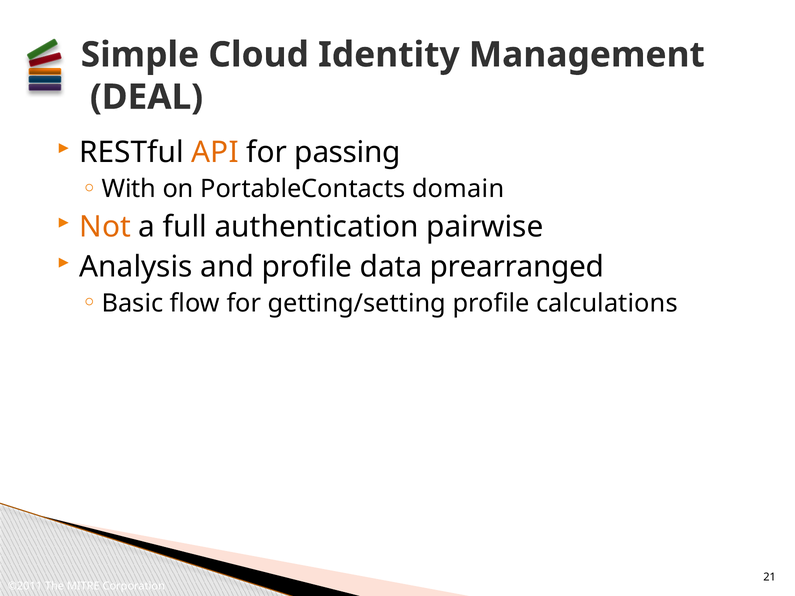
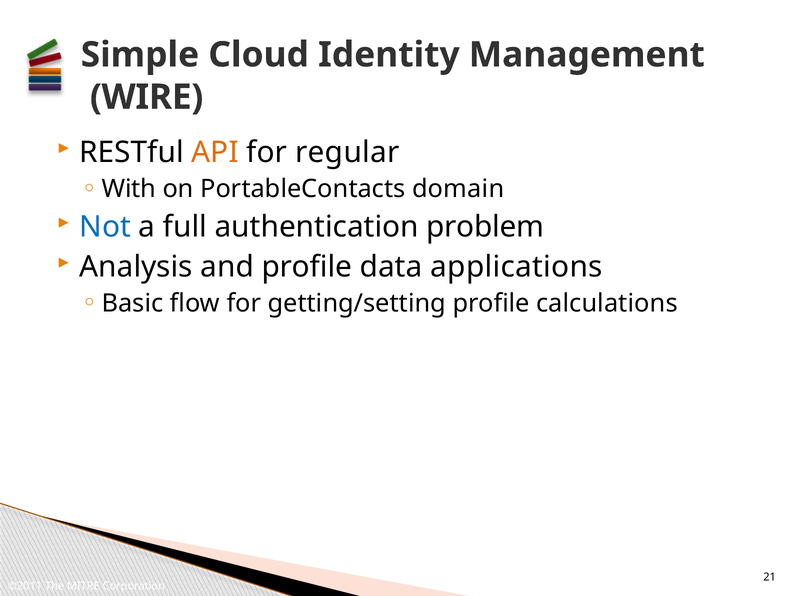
DEAL: DEAL -> WIRE
passing: passing -> regular
Not colour: orange -> blue
pairwise: pairwise -> problem
prearranged: prearranged -> applications
